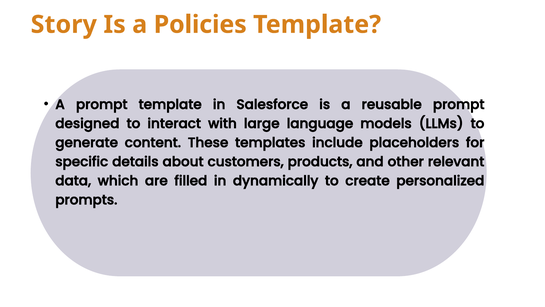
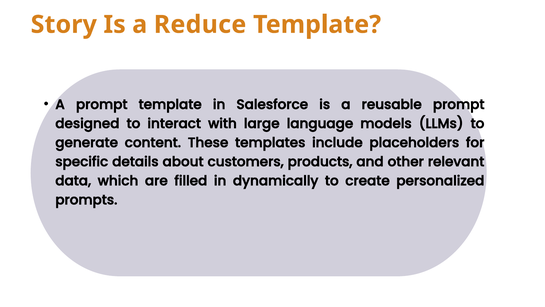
Policies: Policies -> Reduce
